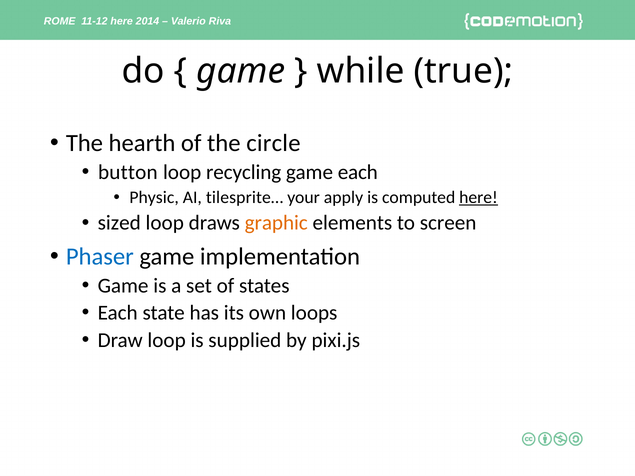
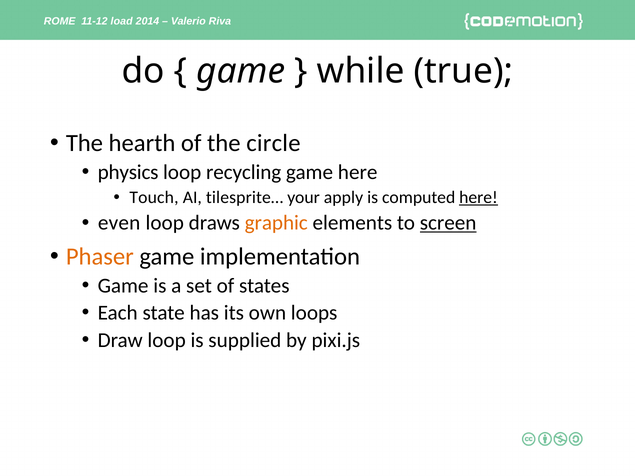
11-12 here: here -> load
button: button -> physics
game each: each -> here
Physic: Physic -> Touch
sized: sized -> even
screen underline: none -> present
Phaser colour: blue -> orange
